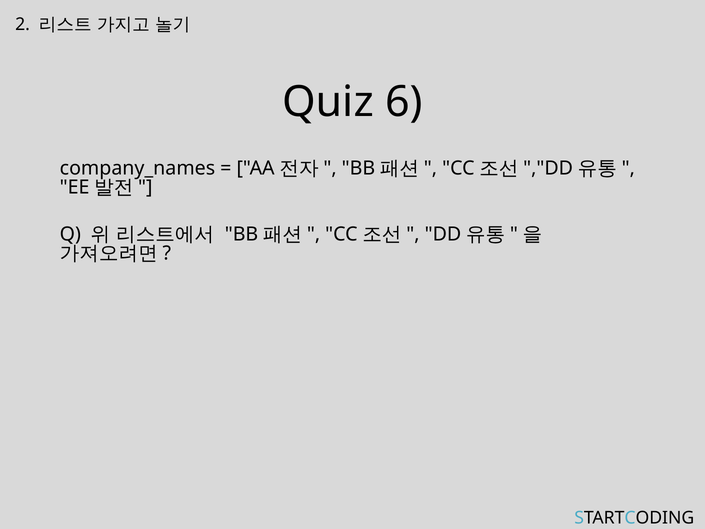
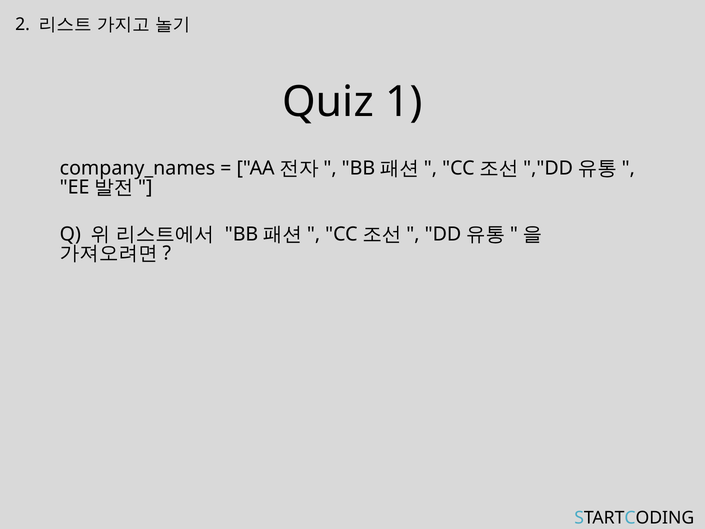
6: 6 -> 1
